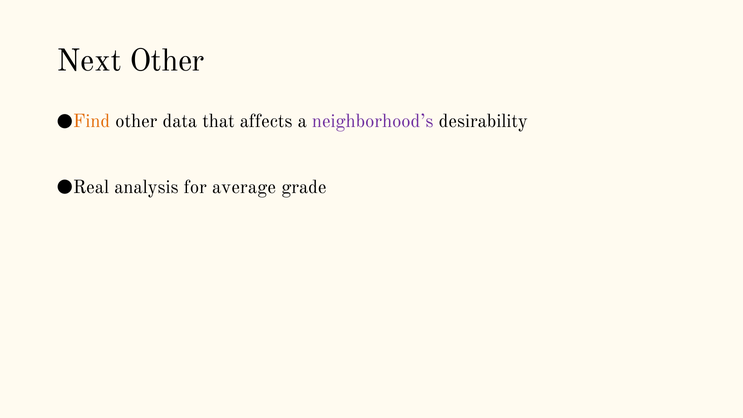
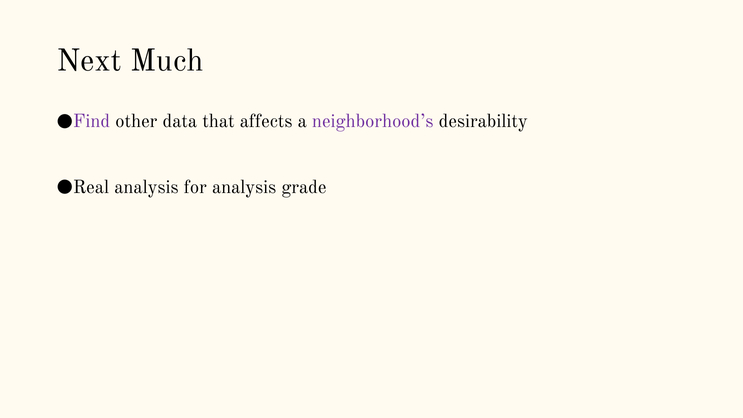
Next Other: Other -> Much
Find colour: orange -> purple
for average: average -> analysis
